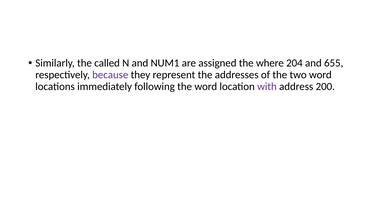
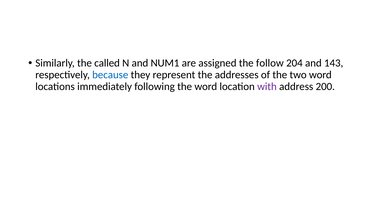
where: where -> follow
655: 655 -> 143
because colour: purple -> blue
